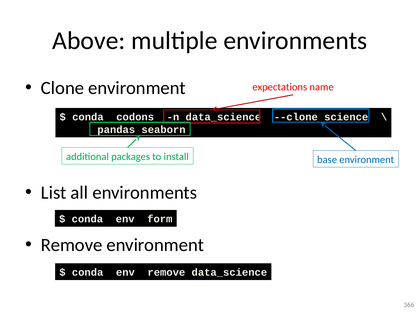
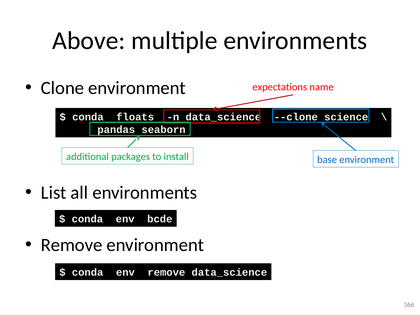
codons: codons -> floats
form: form -> bcde
